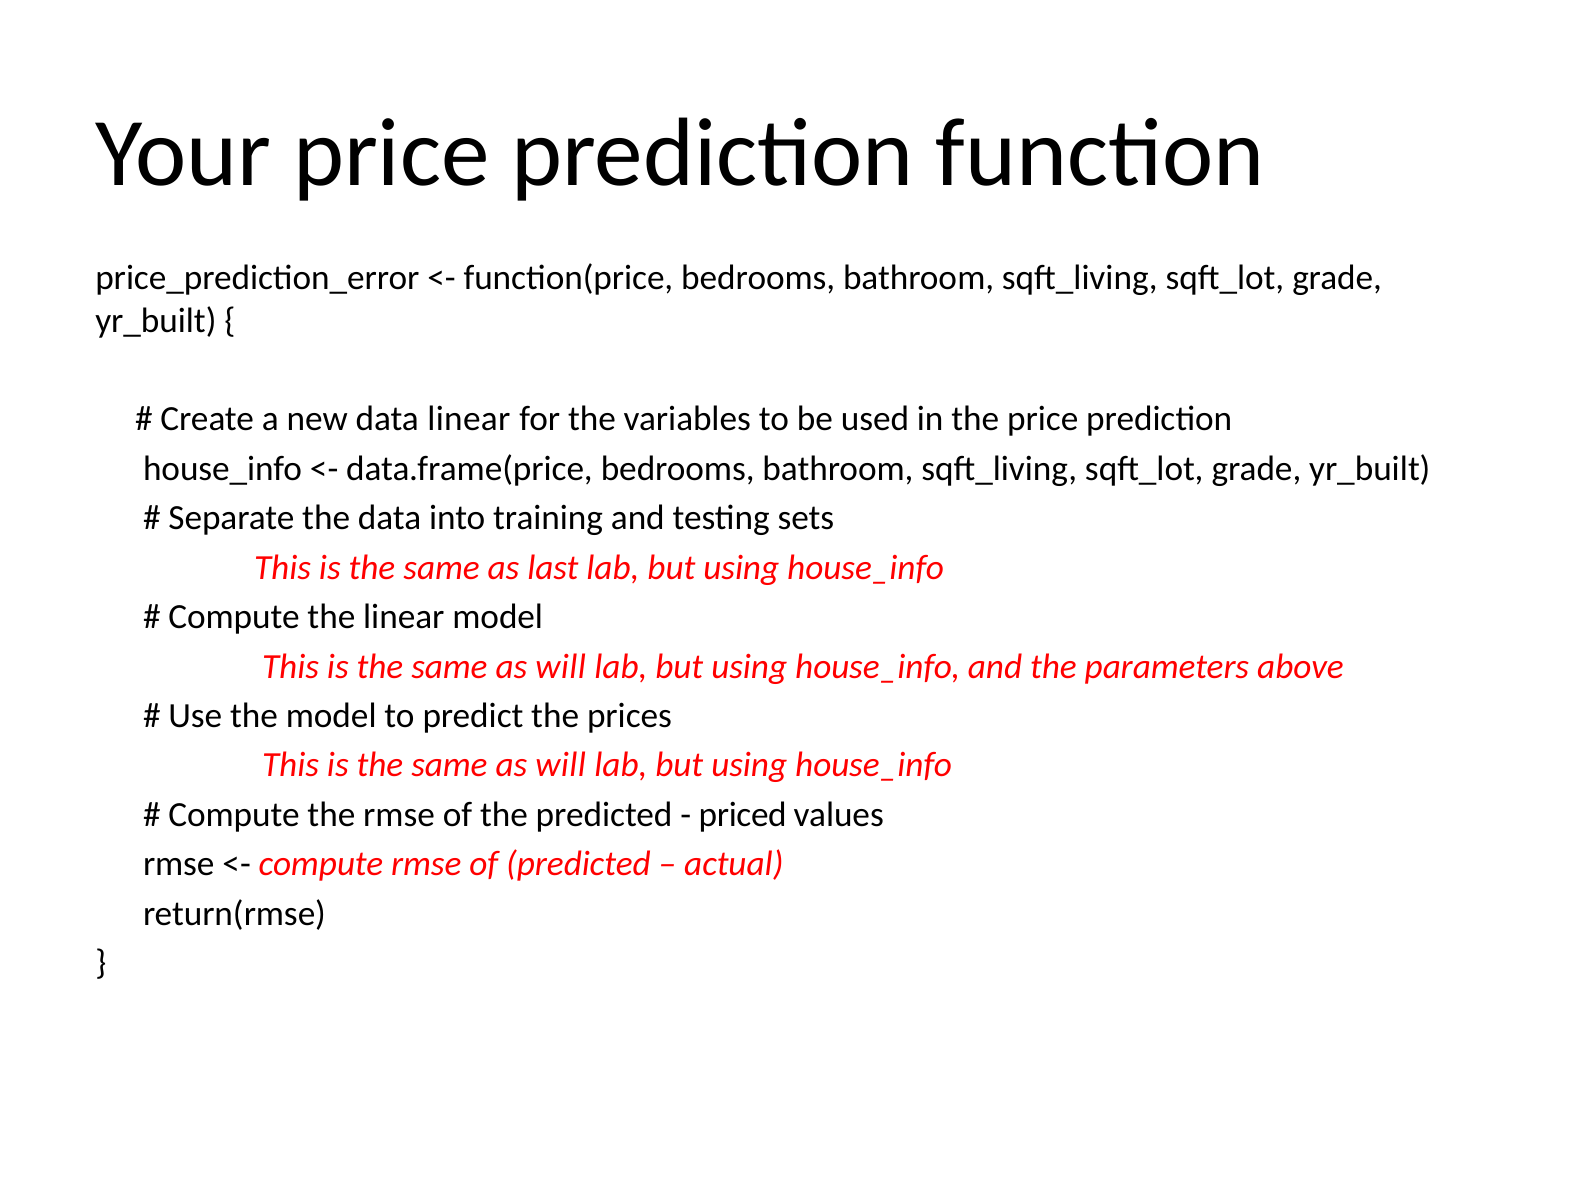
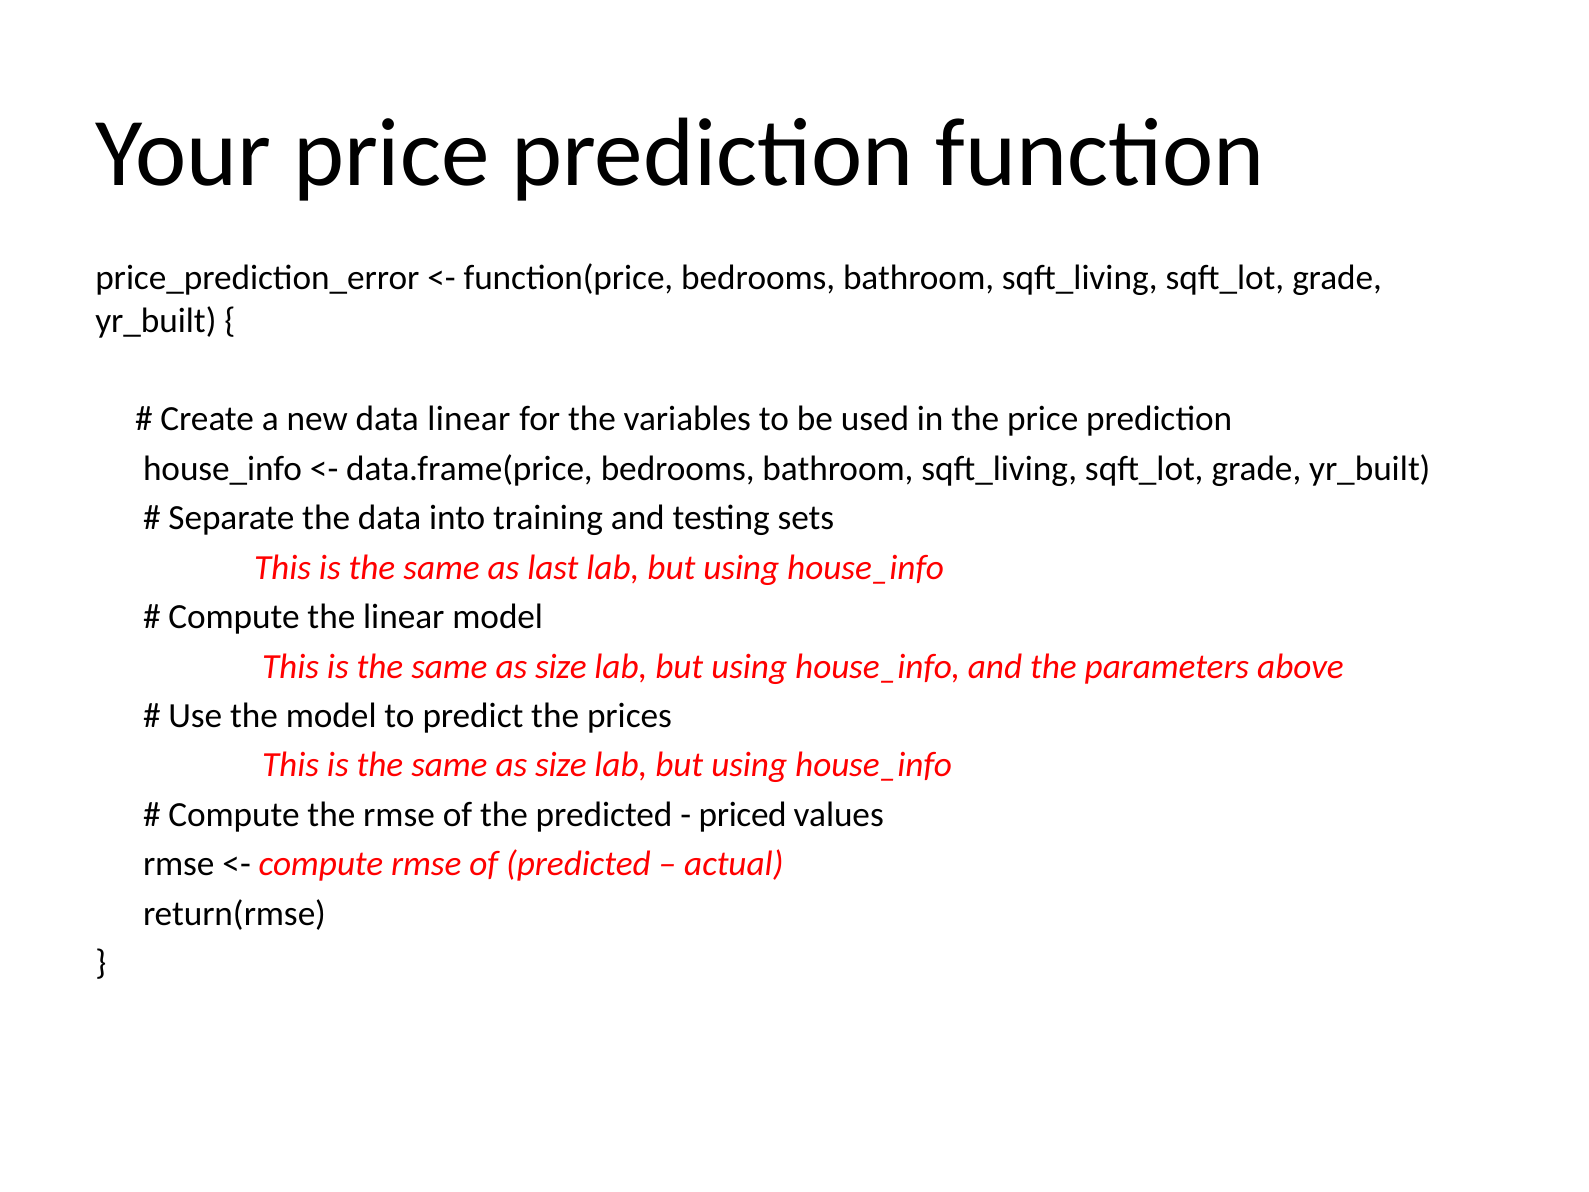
will at (561, 666): will -> size
will at (561, 765): will -> size
